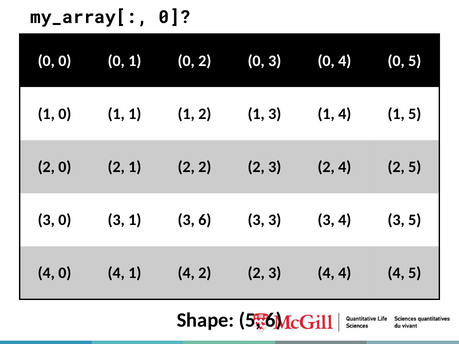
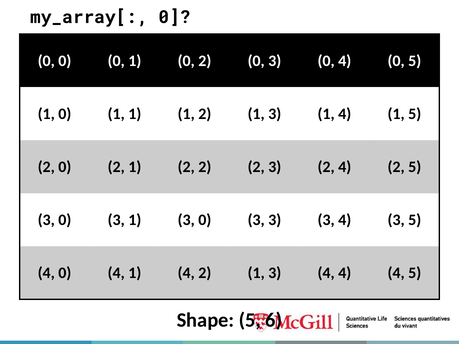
1 3 6: 6 -> 0
4 2 2: 2 -> 1
